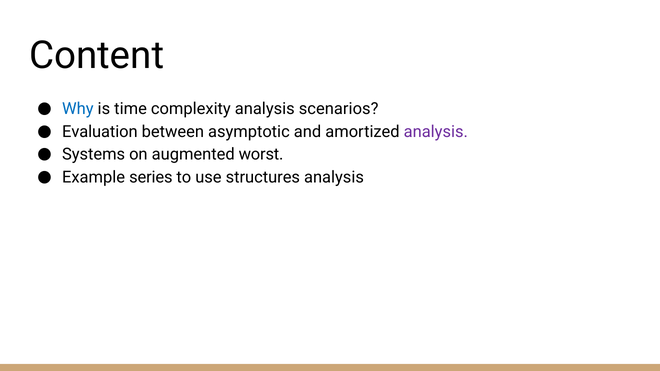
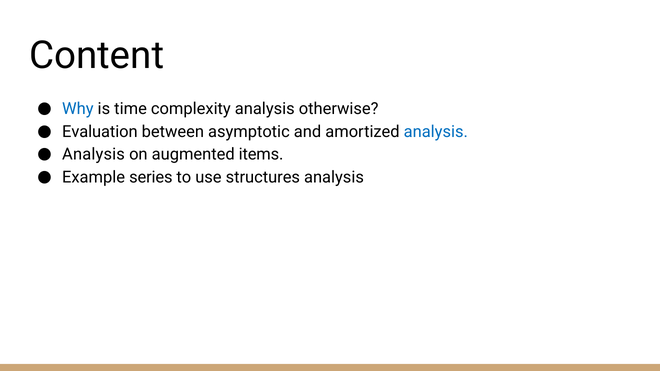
scenarios: scenarios -> otherwise
analysis at (436, 132) colour: purple -> blue
Systems at (94, 155): Systems -> Analysis
worst: worst -> items
